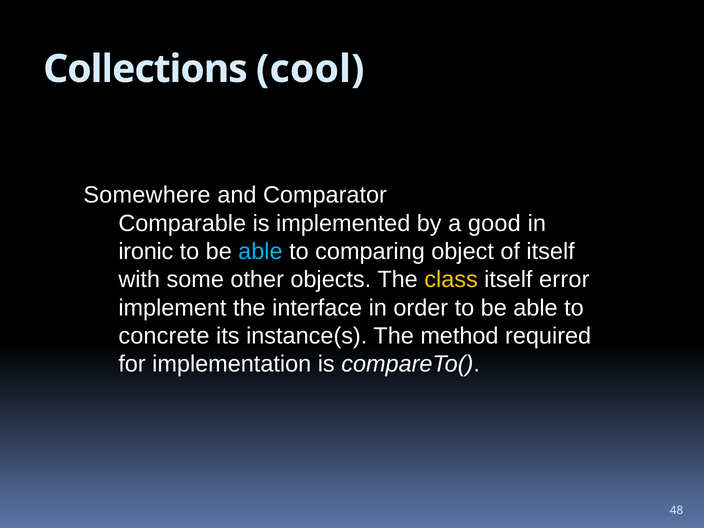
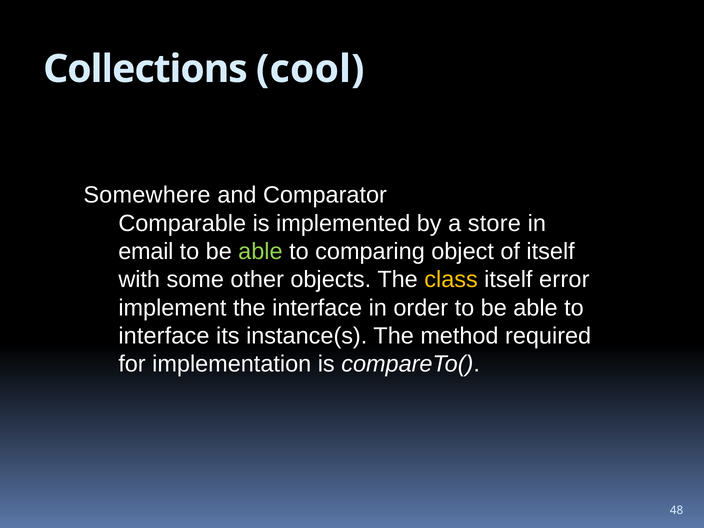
good: good -> store
ironic: ironic -> email
able at (260, 251) colour: light blue -> light green
concrete at (164, 336): concrete -> interface
